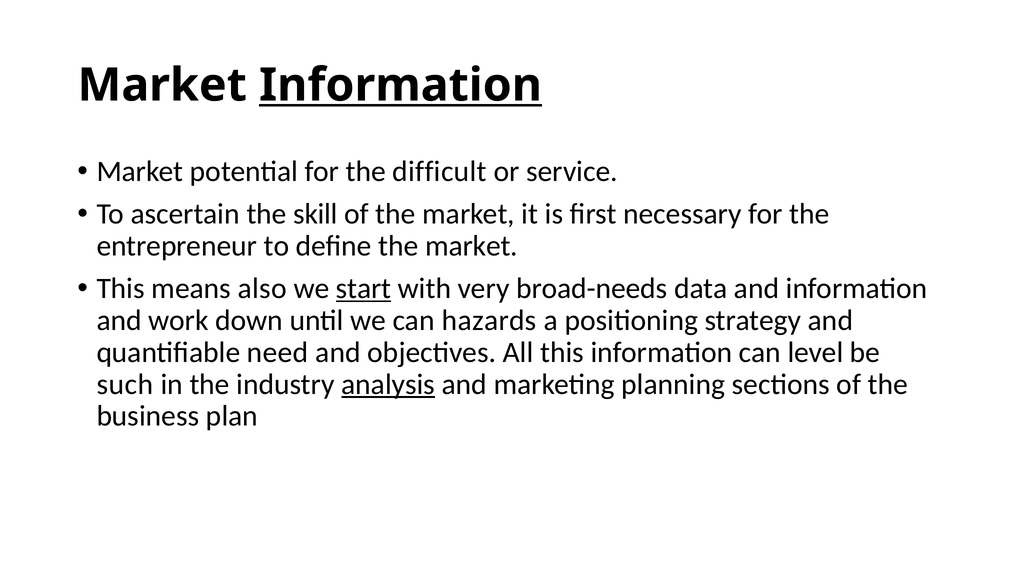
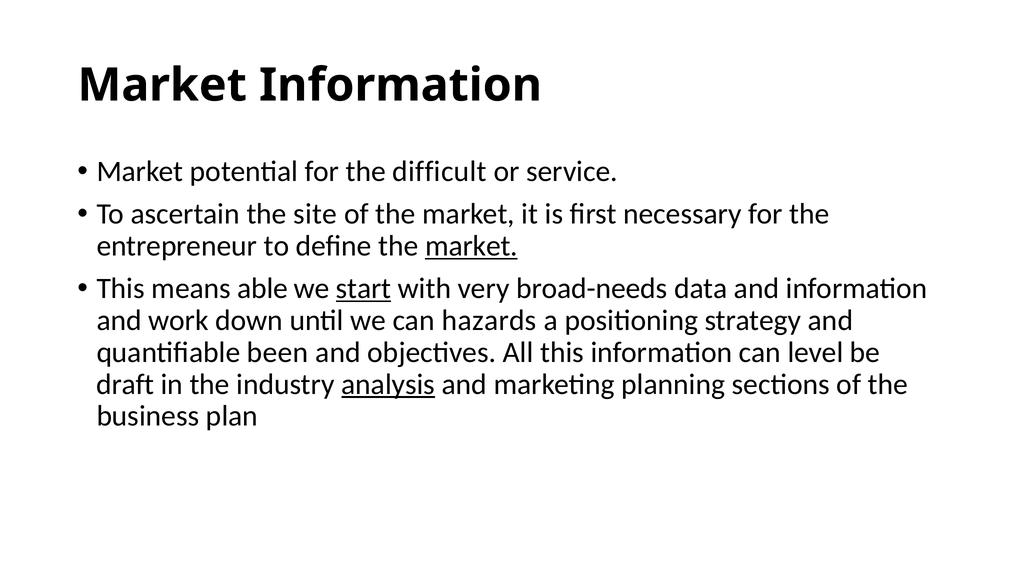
Information at (401, 85) underline: present -> none
skill: skill -> site
market at (472, 246) underline: none -> present
also: also -> able
need: need -> been
such: such -> draft
